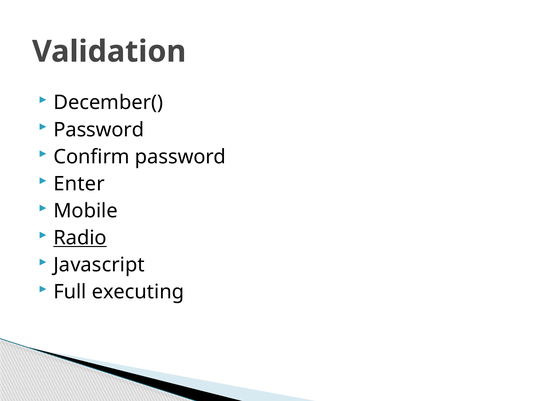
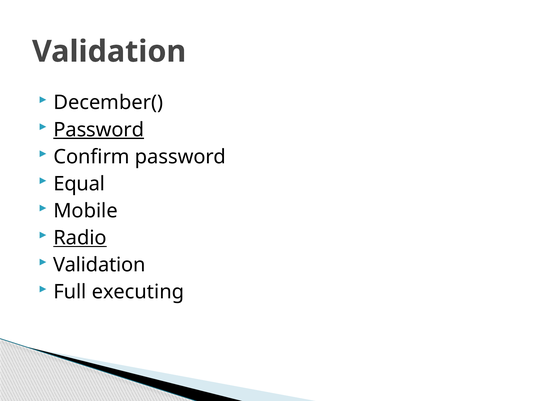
Password at (99, 130) underline: none -> present
Enter: Enter -> Equal
Javascript at (99, 265): Javascript -> Validation
